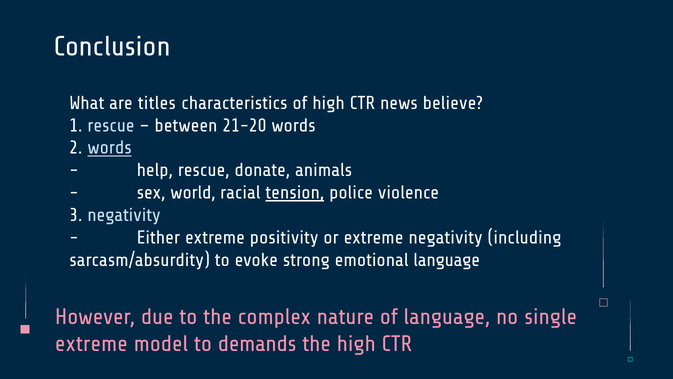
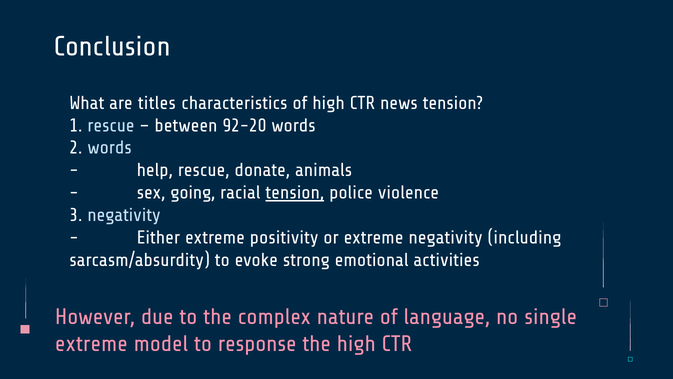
news believe: believe -> tension
21-20: 21-20 -> 92-20
words at (110, 148) underline: present -> none
world: world -> going
emotional language: language -> activities
demands: demands -> response
